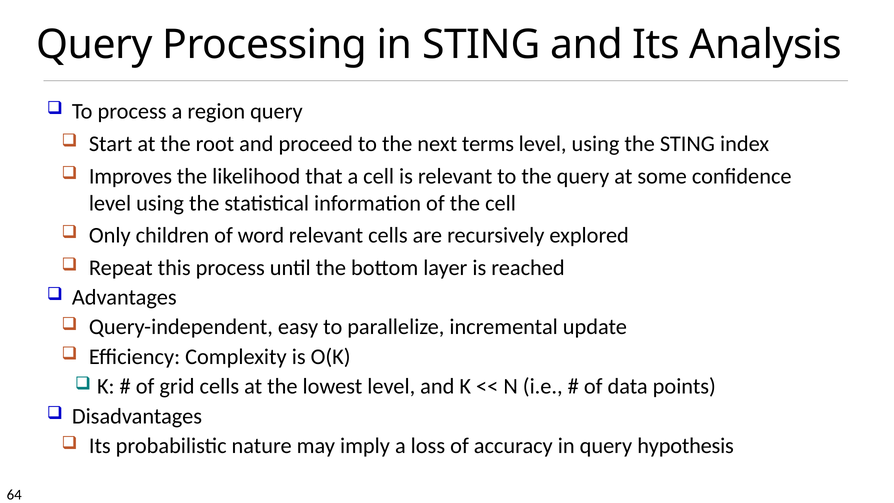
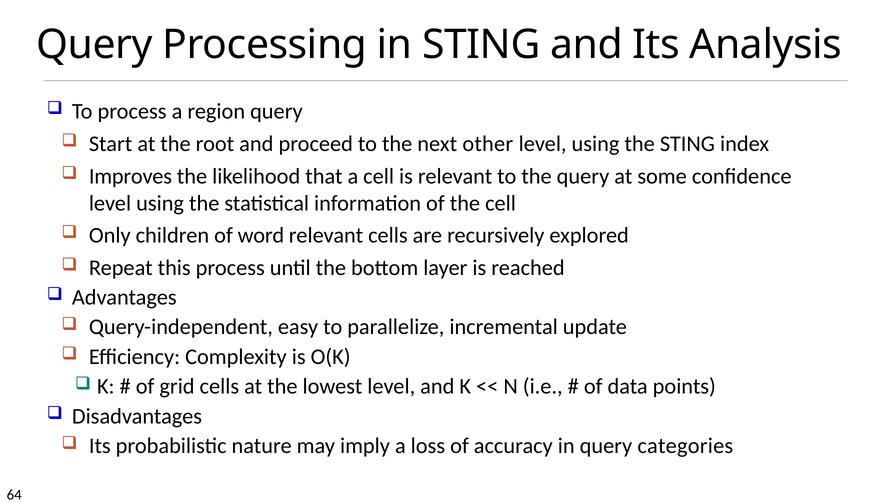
terms: terms -> other
hypothesis: hypothesis -> categories
